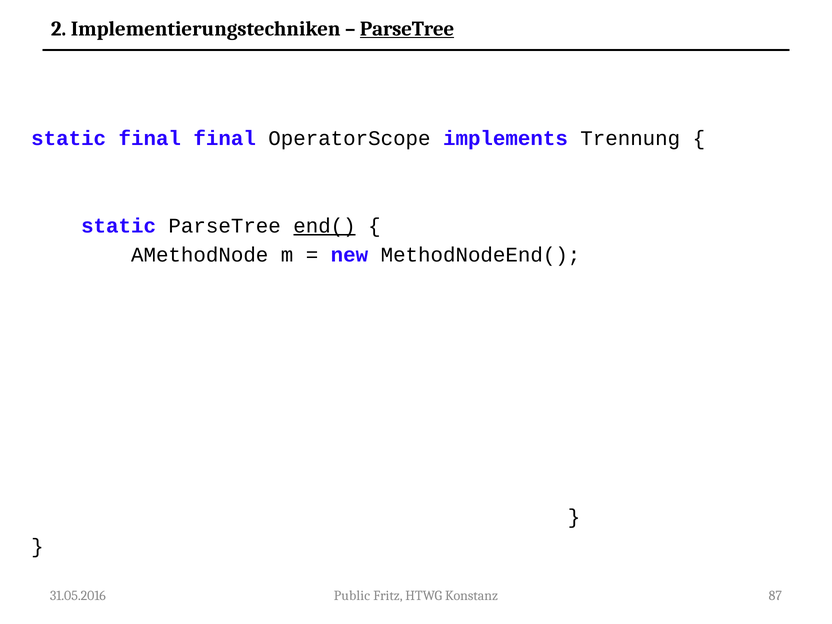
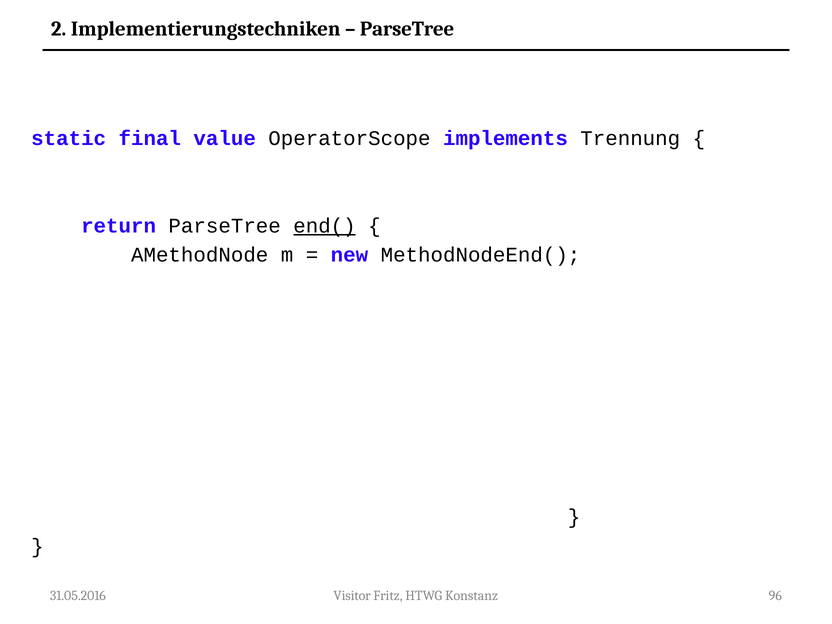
ParseTree at (407, 29) underline: present -> none
final final: final -> value
static at (119, 226): static -> return
Public: Public -> Visitor
87: 87 -> 96
